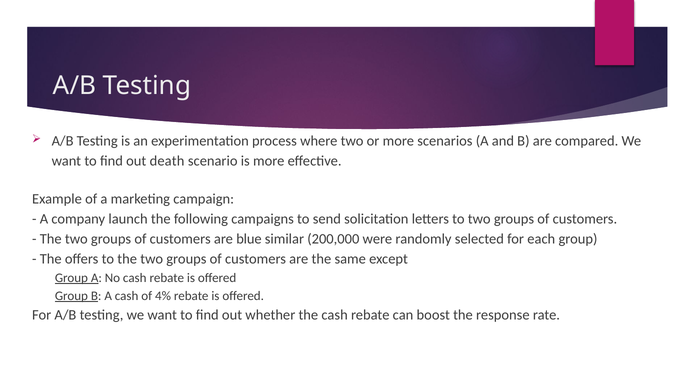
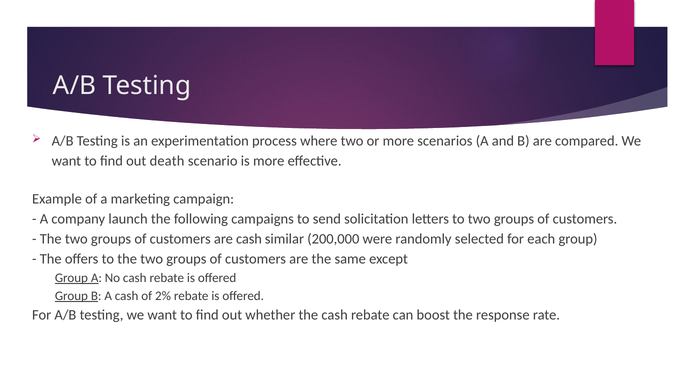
are blue: blue -> cash
4%: 4% -> 2%
